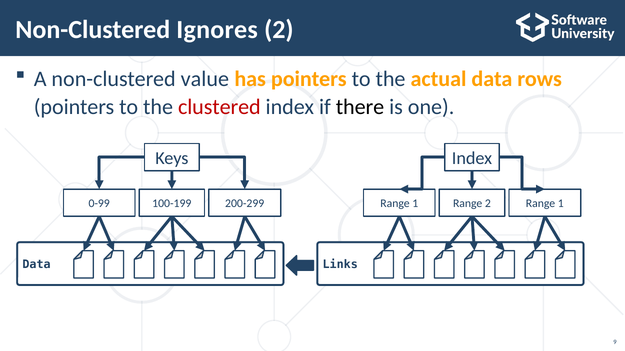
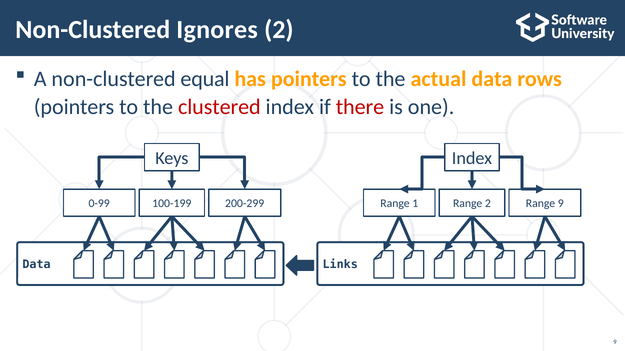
value: value -> equal
there colour: black -> red
1 Range 1: 1 -> 9
